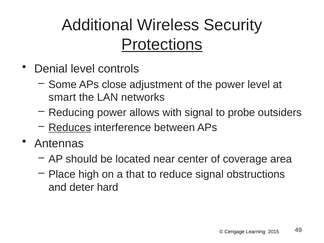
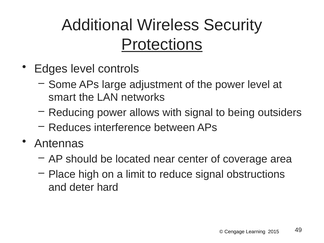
Denial: Denial -> Edges
close: close -> large
probe: probe -> being
Reduces underline: present -> none
that: that -> limit
